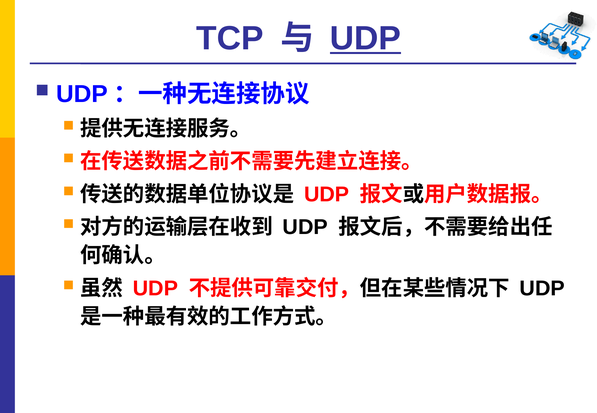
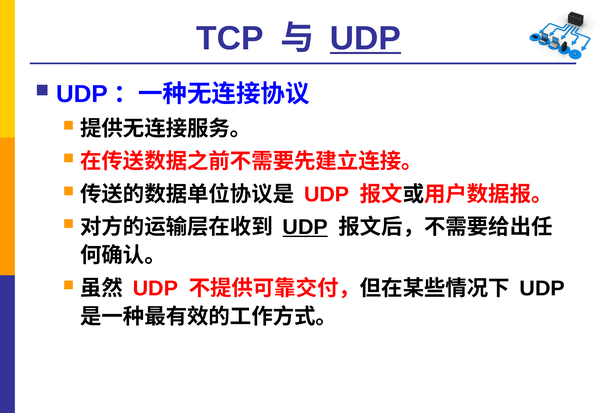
UDP at (305, 227) underline: none -> present
